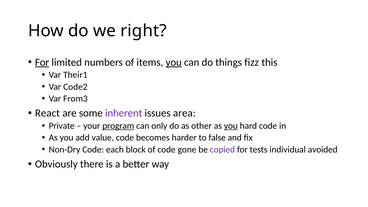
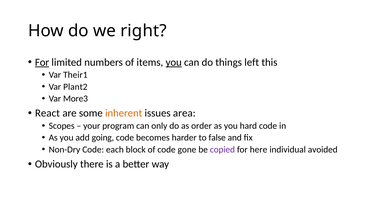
fizz: fizz -> left
Code2: Code2 -> Plant2
From3: From3 -> More3
inherent colour: purple -> orange
Private: Private -> Scopes
program underline: present -> none
other: other -> order
you at (231, 126) underline: present -> none
value: value -> going
tests: tests -> here
